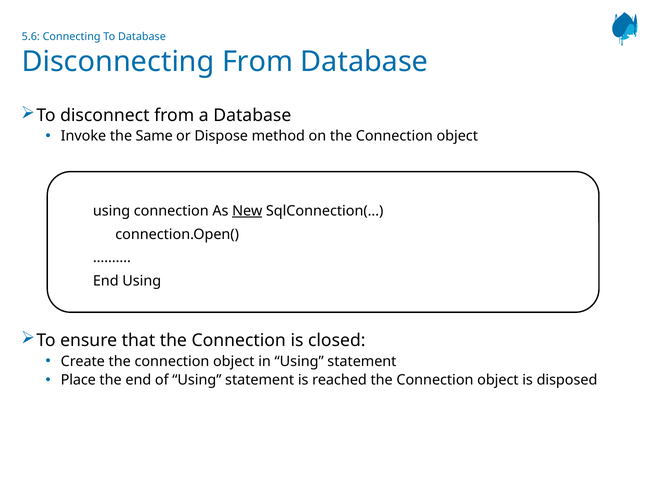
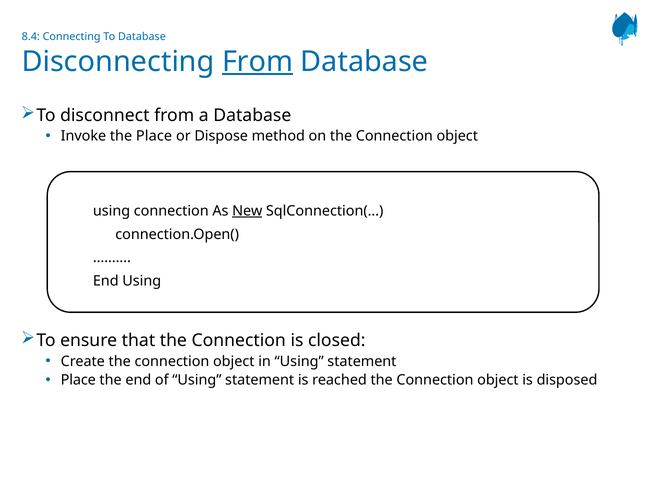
5.6: 5.6 -> 8.4
From at (258, 62) underline: none -> present
the Same: Same -> Place
